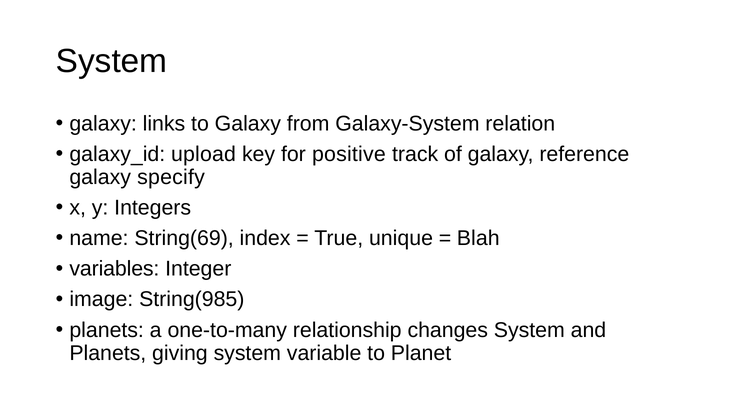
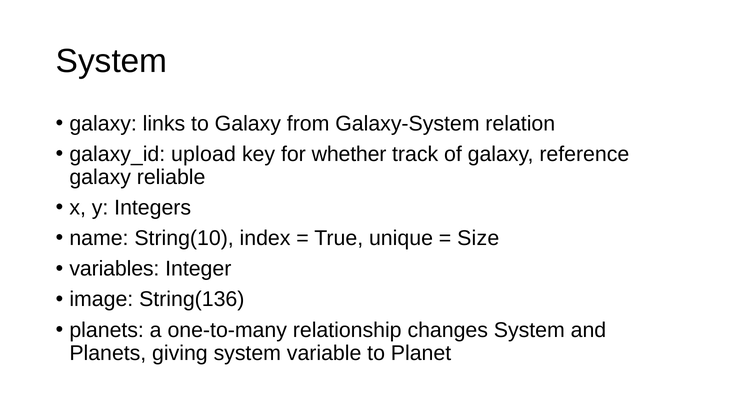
positive: positive -> whether
specify: specify -> reliable
String(69: String(69 -> String(10
Blah: Blah -> Size
String(985: String(985 -> String(136
